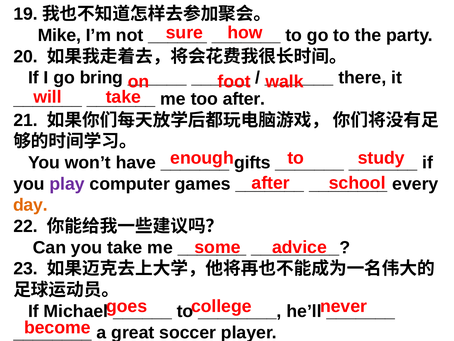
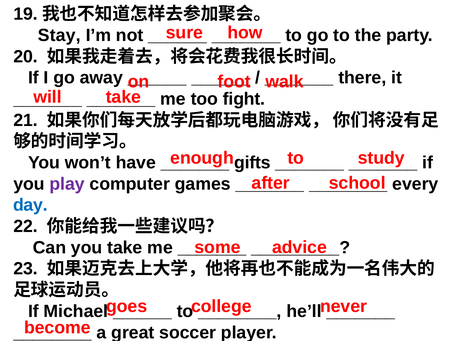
Mike: Mike -> Stay
bring: bring -> away
too after: after -> fight
day colour: orange -> blue
